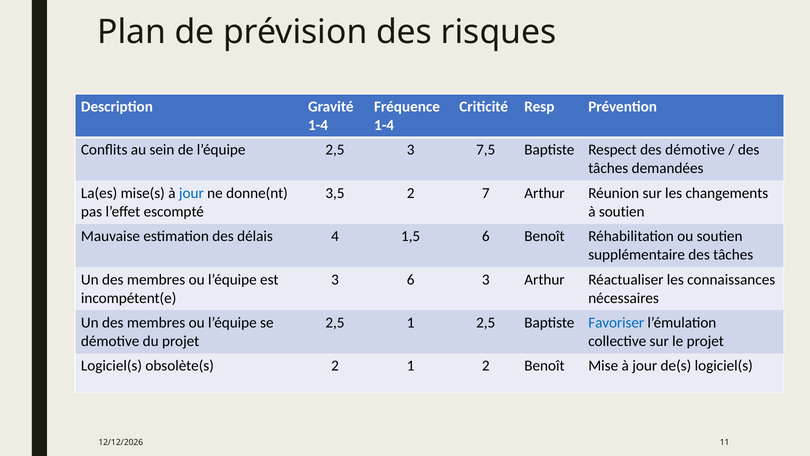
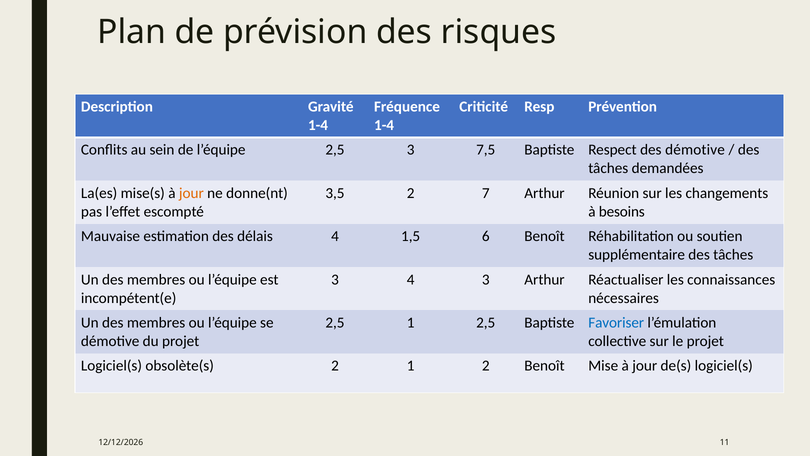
jour at (191, 193) colour: blue -> orange
à soutien: soutien -> besoins
3 6: 6 -> 4
